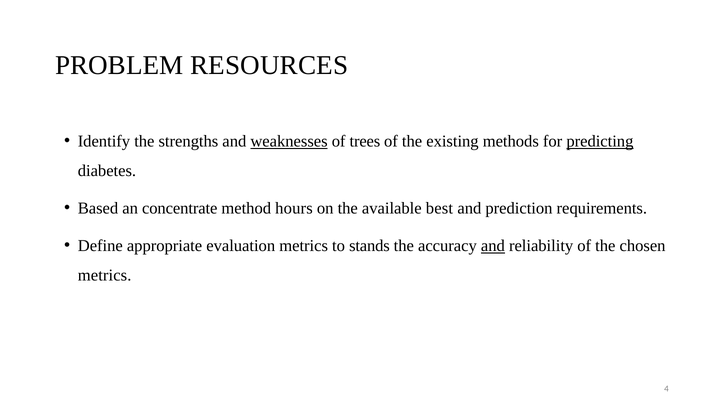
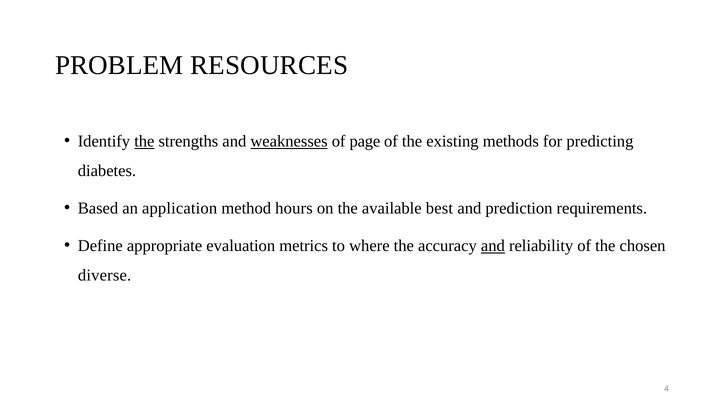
the at (144, 141) underline: none -> present
trees: trees -> page
predicting underline: present -> none
concentrate: concentrate -> application
stands: stands -> where
metrics at (105, 276): metrics -> diverse
